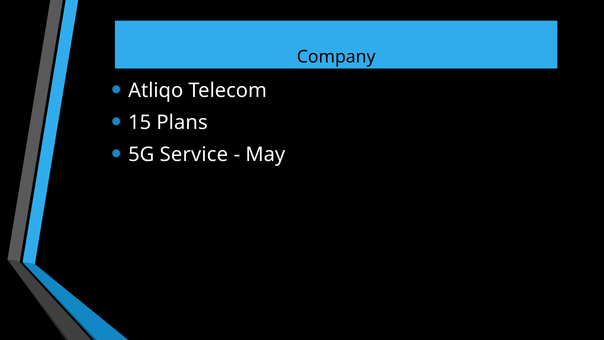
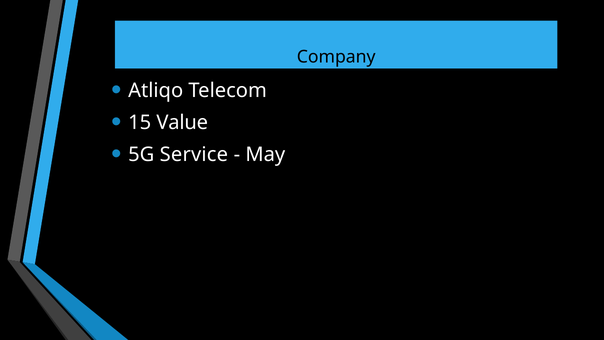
Plans: Plans -> Value
